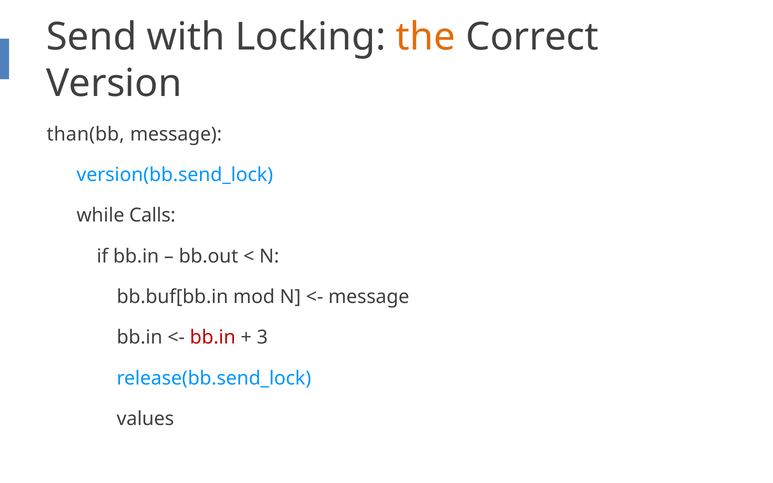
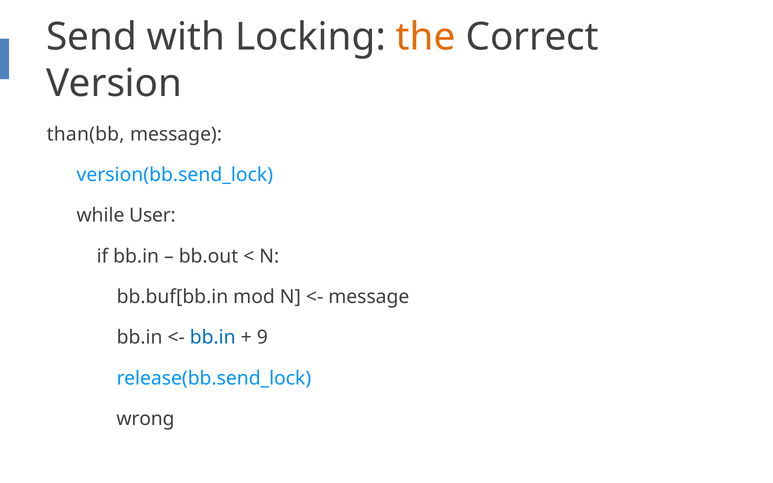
Calls: Calls -> User
bb.in at (213, 338) colour: red -> blue
3: 3 -> 9
values: values -> wrong
